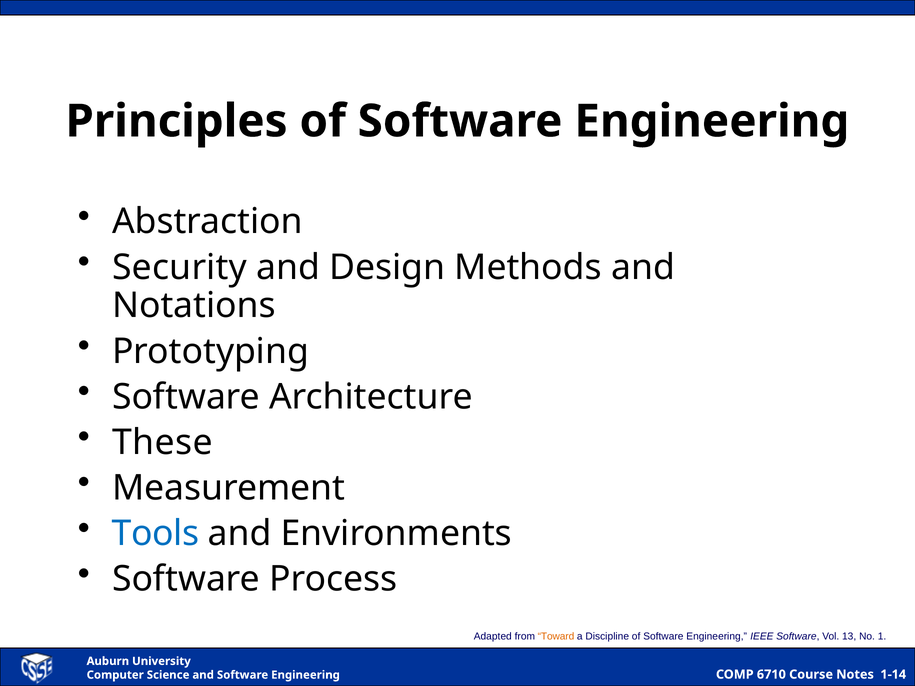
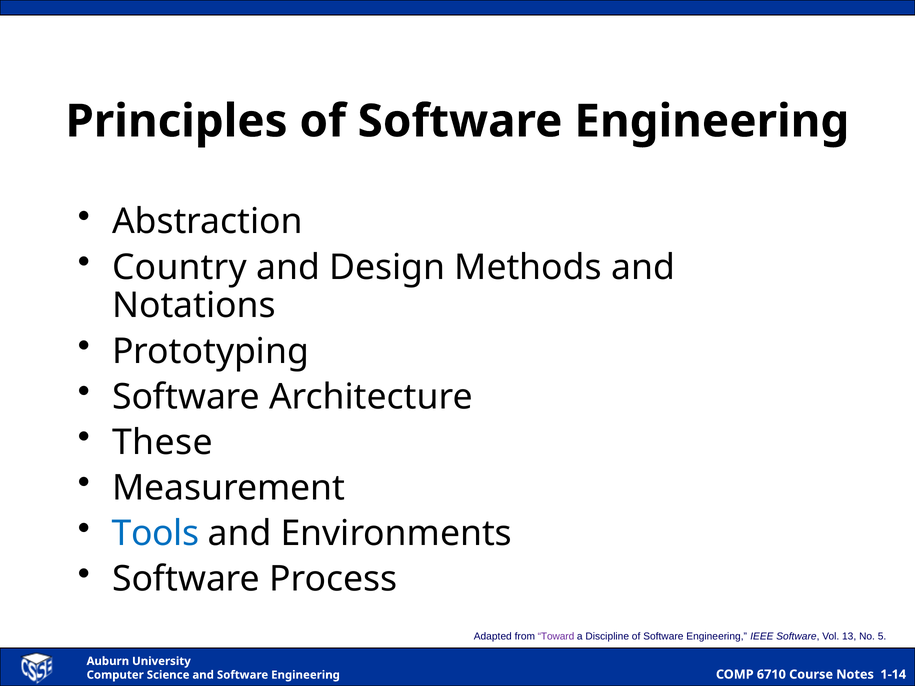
Security: Security -> Country
Toward colour: orange -> purple
1: 1 -> 5
